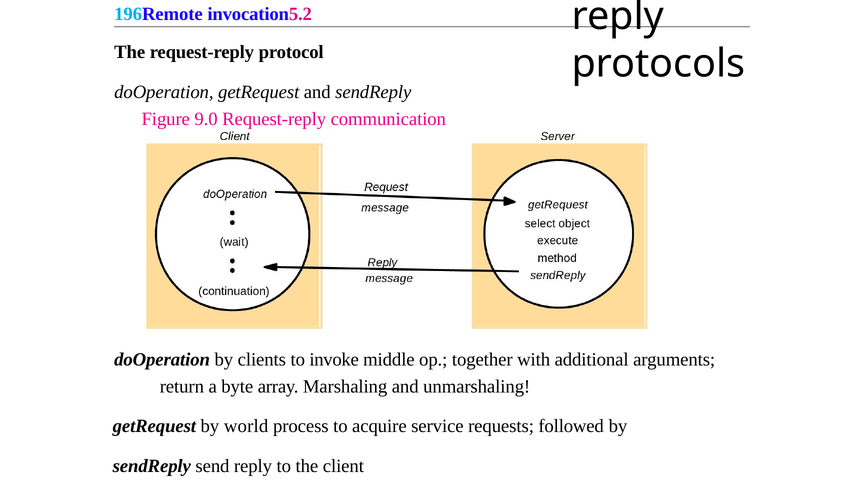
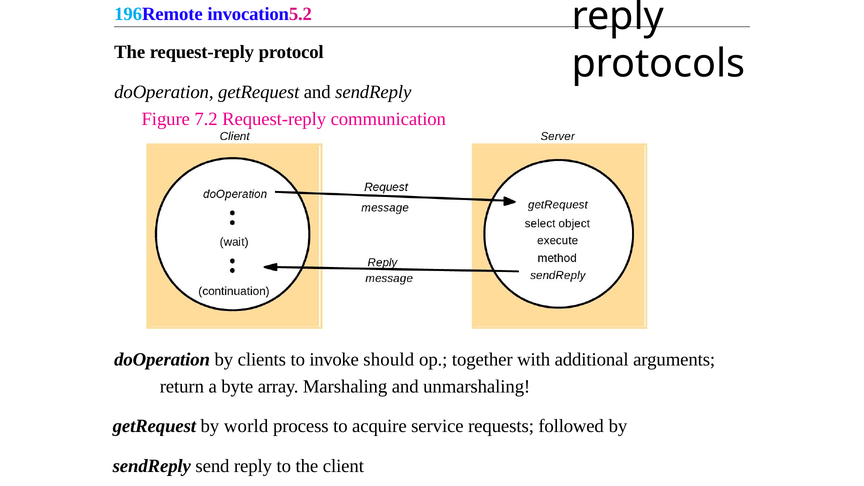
9.0: 9.0 -> 7.2
middle: middle -> should
